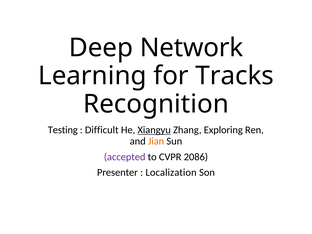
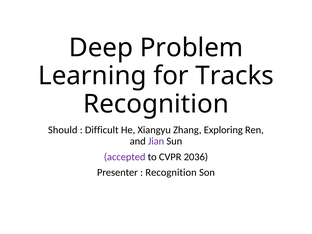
Network: Network -> Problem
Testing: Testing -> Should
Xiangyu underline: present -> none
Jian colour: orange -> purple
2086: 2086 -> 2036
Localization at (171, 172): Localization -> Recognition
